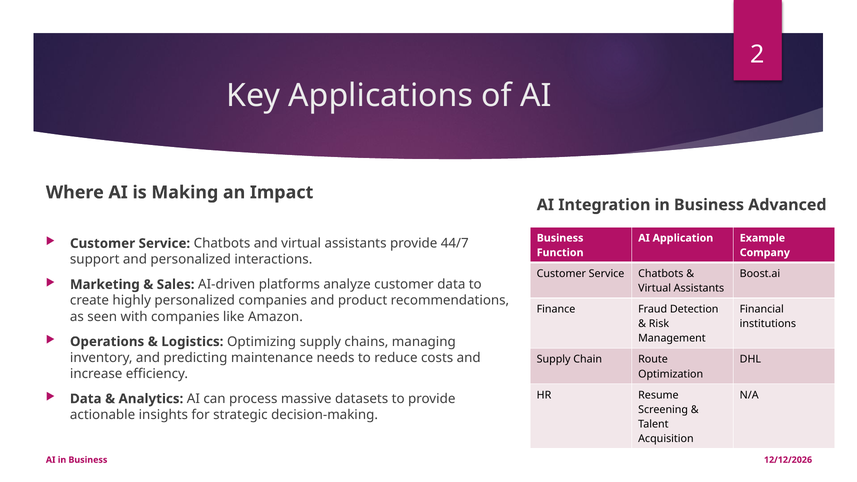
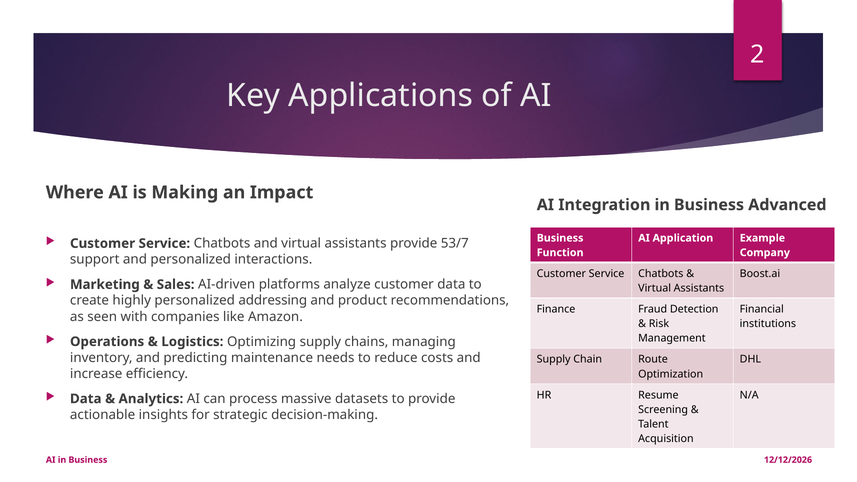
44/7: 44/7 -> 53/7
personalized companies: companies -> addressing
